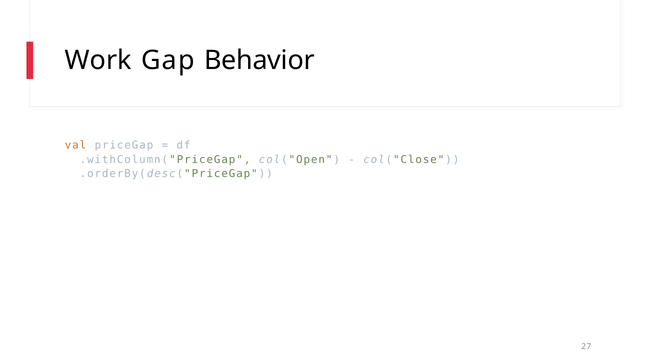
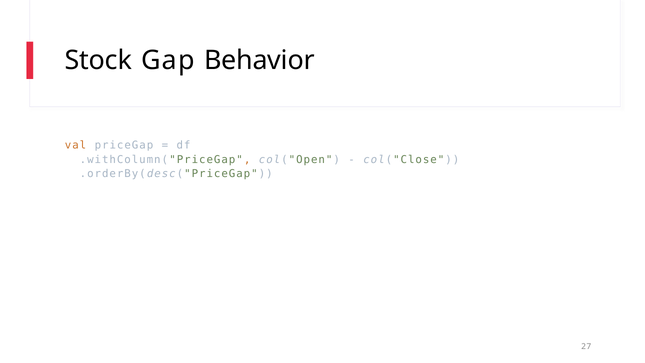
Work: Work -> Stock
